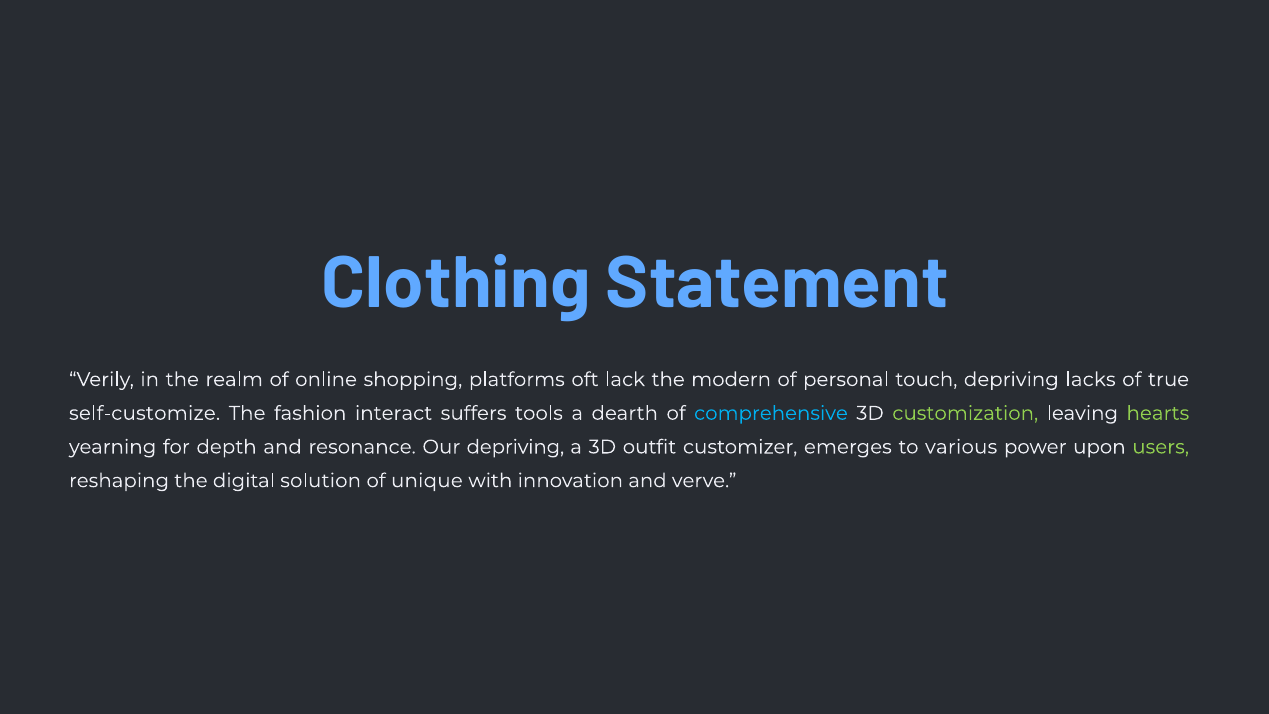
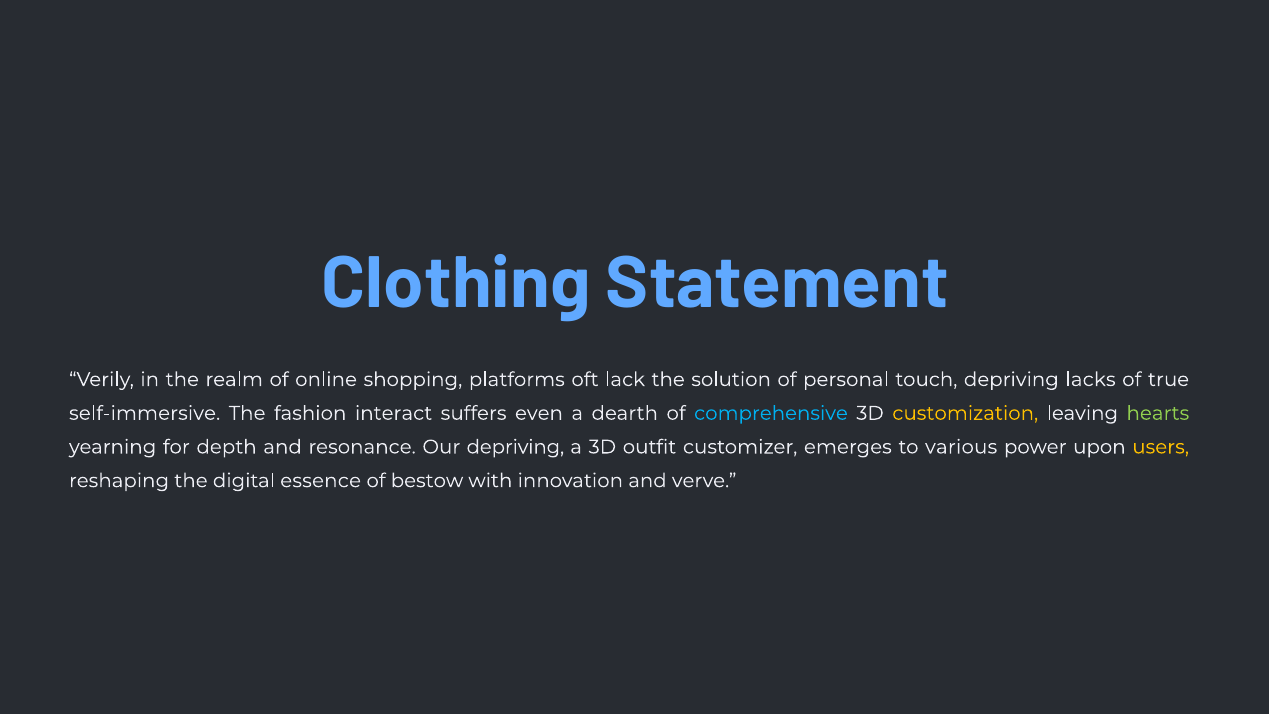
modern: modern -> solution
self-customize: self-customize -> self-immersive
tools: tools -> even
customization colour: light green -> yellow
users colour: light green -> yellow
solution: solution -> essence
unique: unique -> bestow
